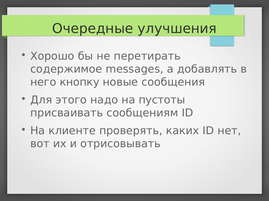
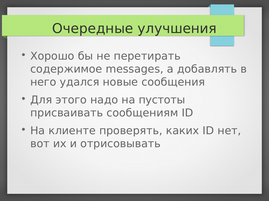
кнопку: кнопку -> удался
